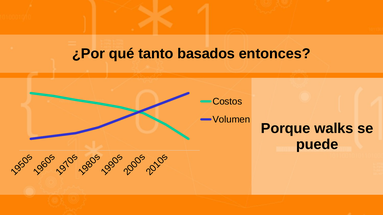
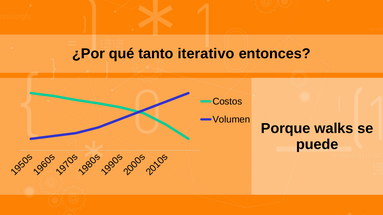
basados: basados -> iterativo
